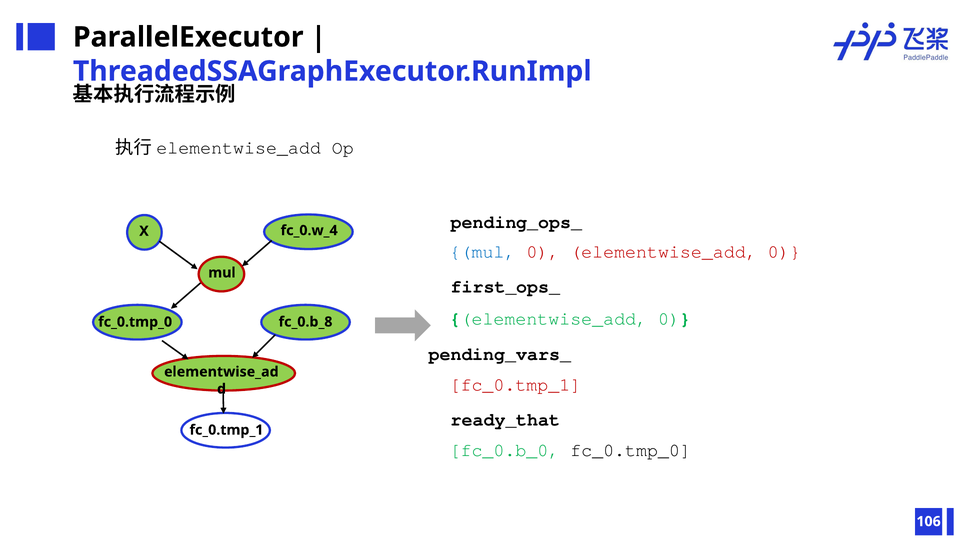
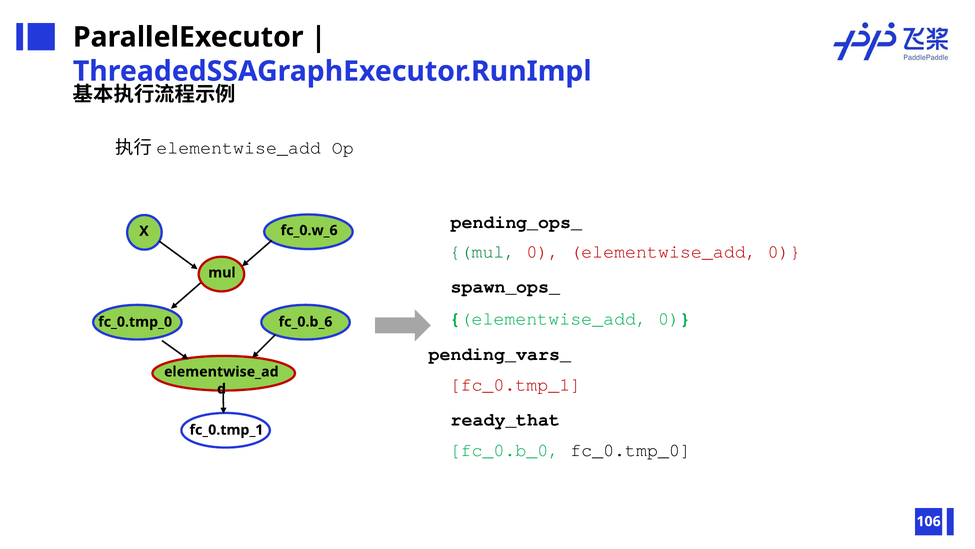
fc_0.w_4: fc_0.w_4 -> fc_0.w_6
mul at (483, 252) colour: blue -> green
first_ops_: first_ops_ -> spawn_ops_
fc_0.b_8: fc_0.b_8 -> fc_0.b_6
